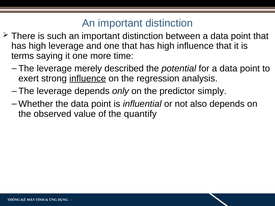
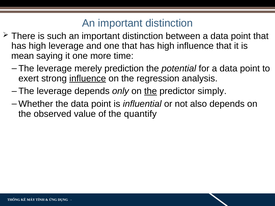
terms: terms -> mean
described: described -> prediction
the at (151, 91) underline: none -> present
